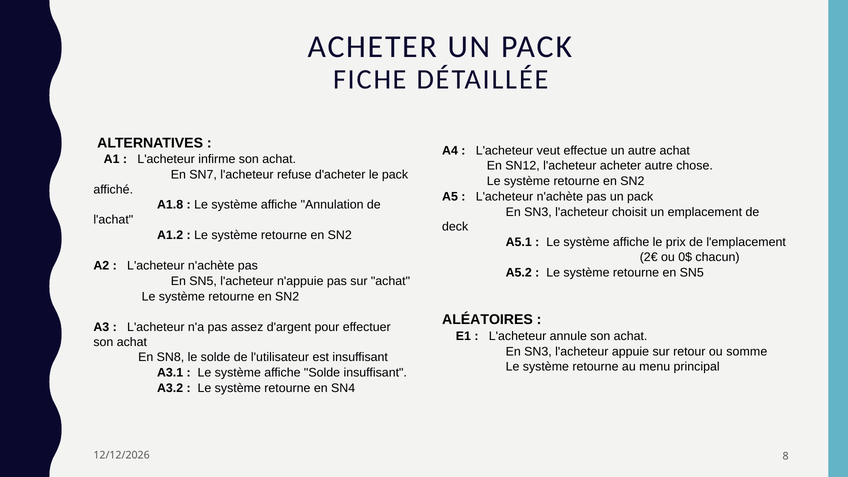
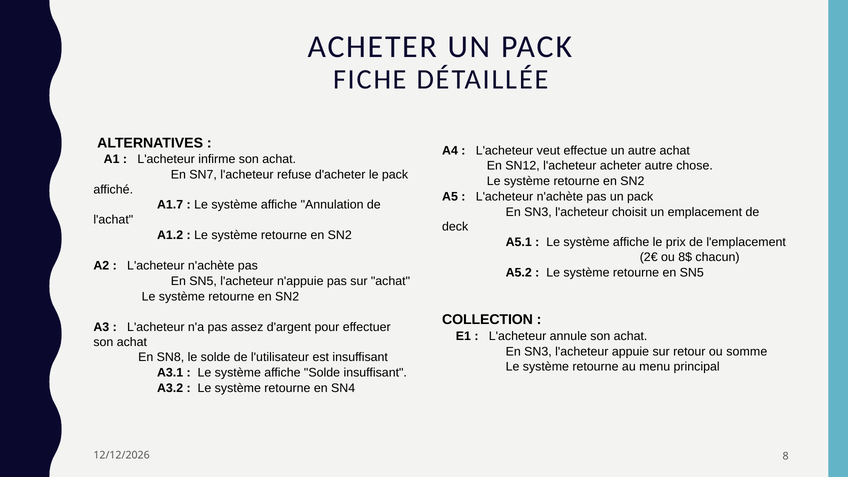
A1.8: A1.8 -> A1.7
0$: 0$ -> 8$
ALÉATOIRES: ALÉATOIRES -> COLLECTION
